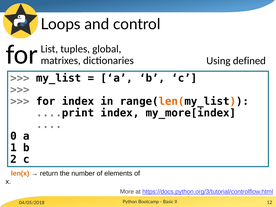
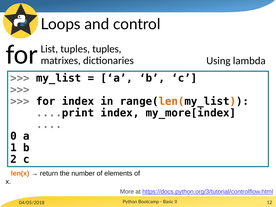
tuples global: global -> tuples
defined: defined -> lambda
